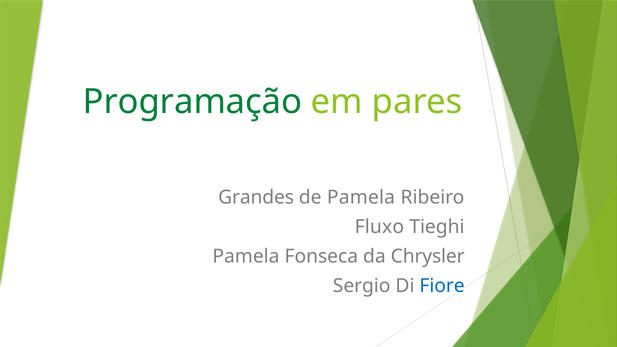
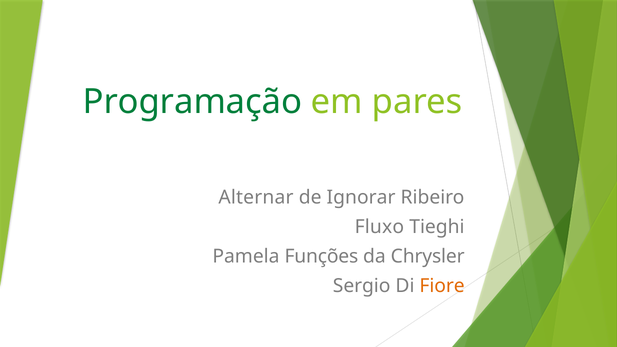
Grandes: Grandes -> Alternar
de Pamela: Pamela -> Ignorar
Fonseca: Fonseca -> Funções
Fiore colour: blue -> orange
